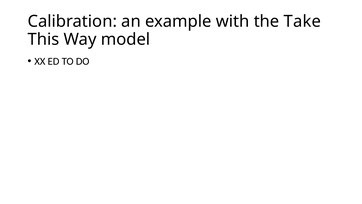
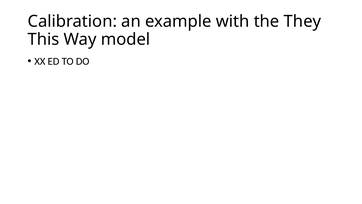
Take: Take -> They
